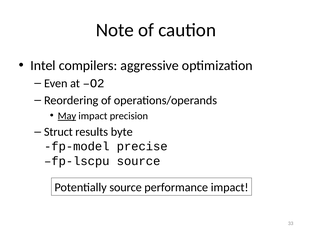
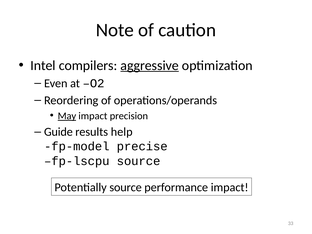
aggressive underline: none -> present
Struct: Struct -> Guide
byte: byte -> help
